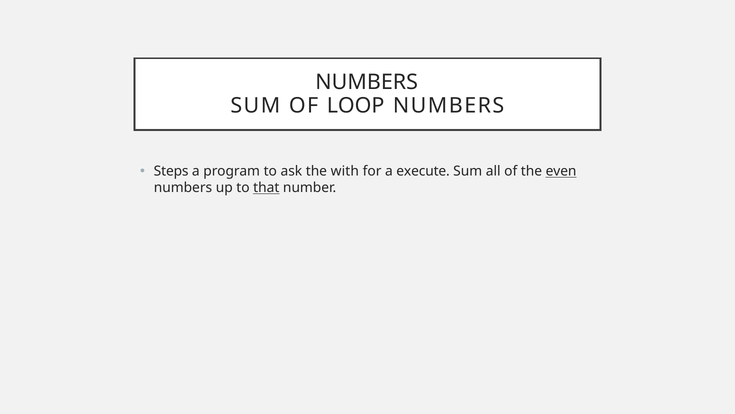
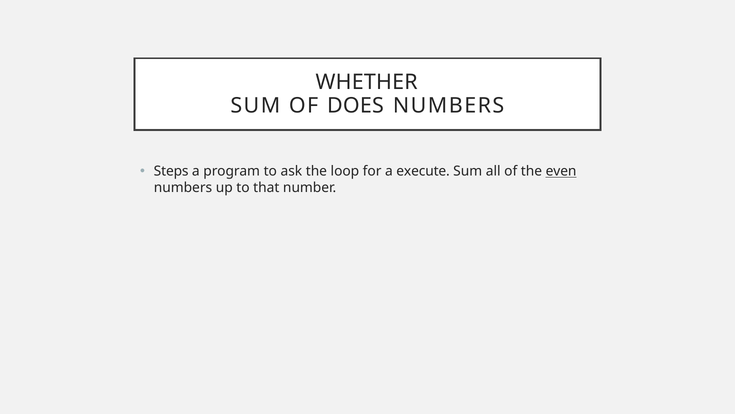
NUMBERS at (367, 82): NUMBERS -> WHETHER
LOOP: LOOP -> DOES
with: with -> loop
that underline: present -> none
